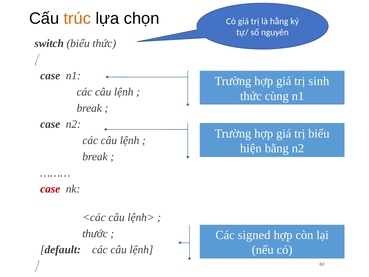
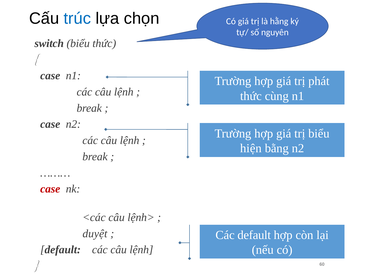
trúc colour: orange -> blue
sinh: sinh -> phát
thước: thước -> duyệt
Các signed: signed -> default
